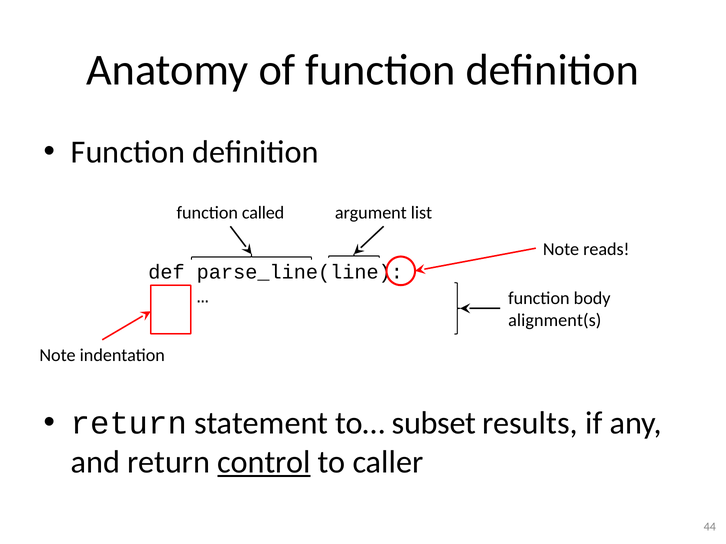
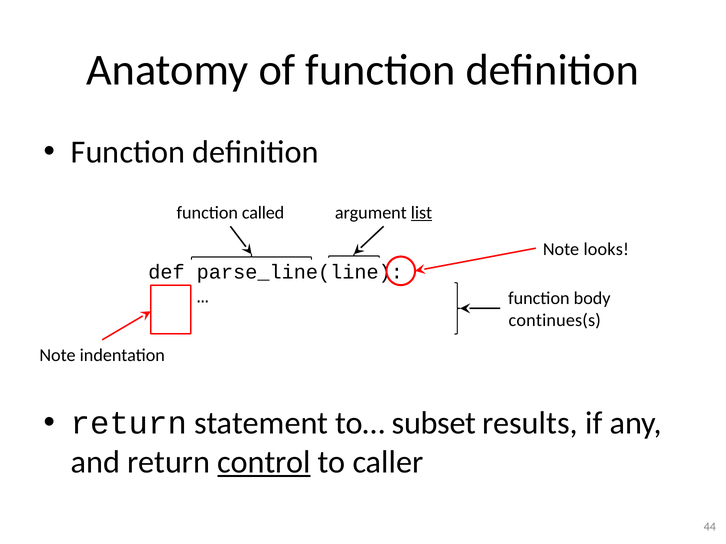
list underline: none -> present
reads: reads -> looks
alignment(s: alignment(s -> continues(s
